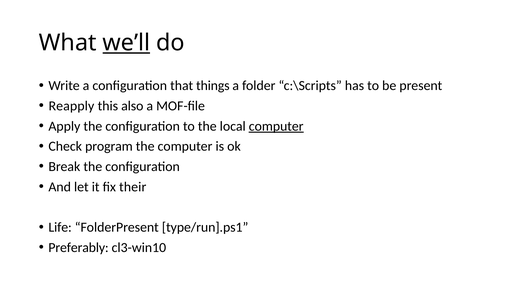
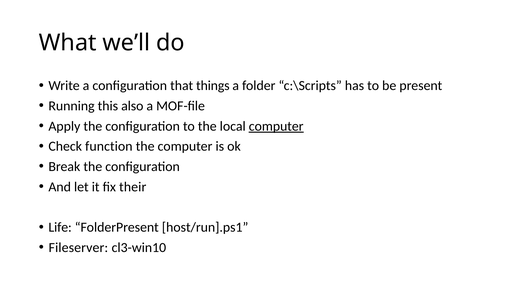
we’ll underline: present -> none
Reapply: Reapply -> Running
program: program -> function
type/run].ps1: type/run].ps1 -> host/run].ps1
Preferably: Preferably -> Fileserver
